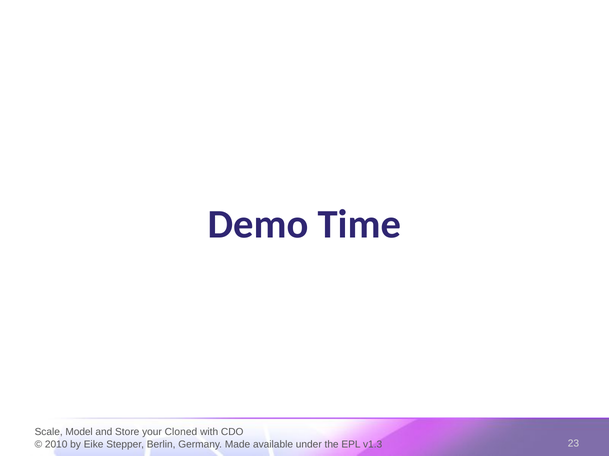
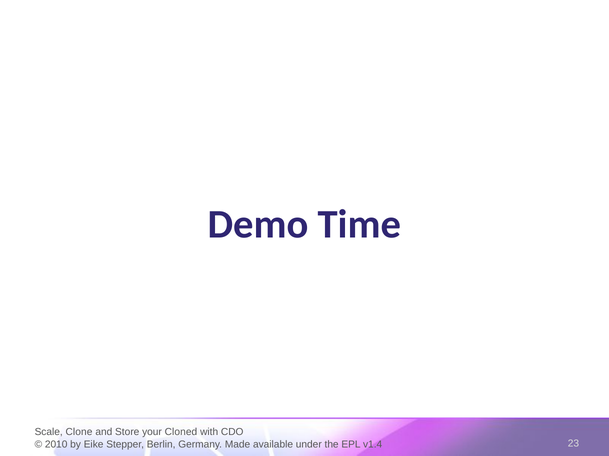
Model: Model -> Clone
v1.3: v1.3 -> v1.4
